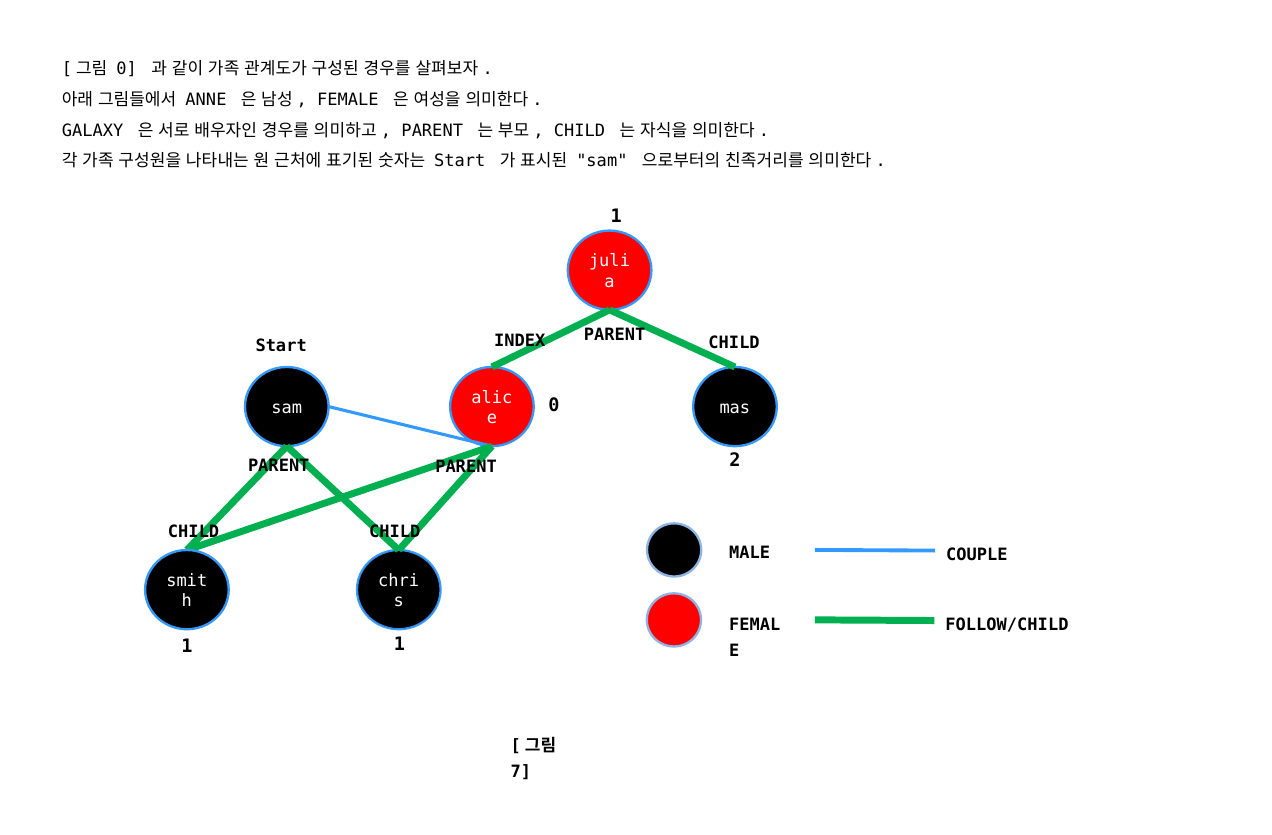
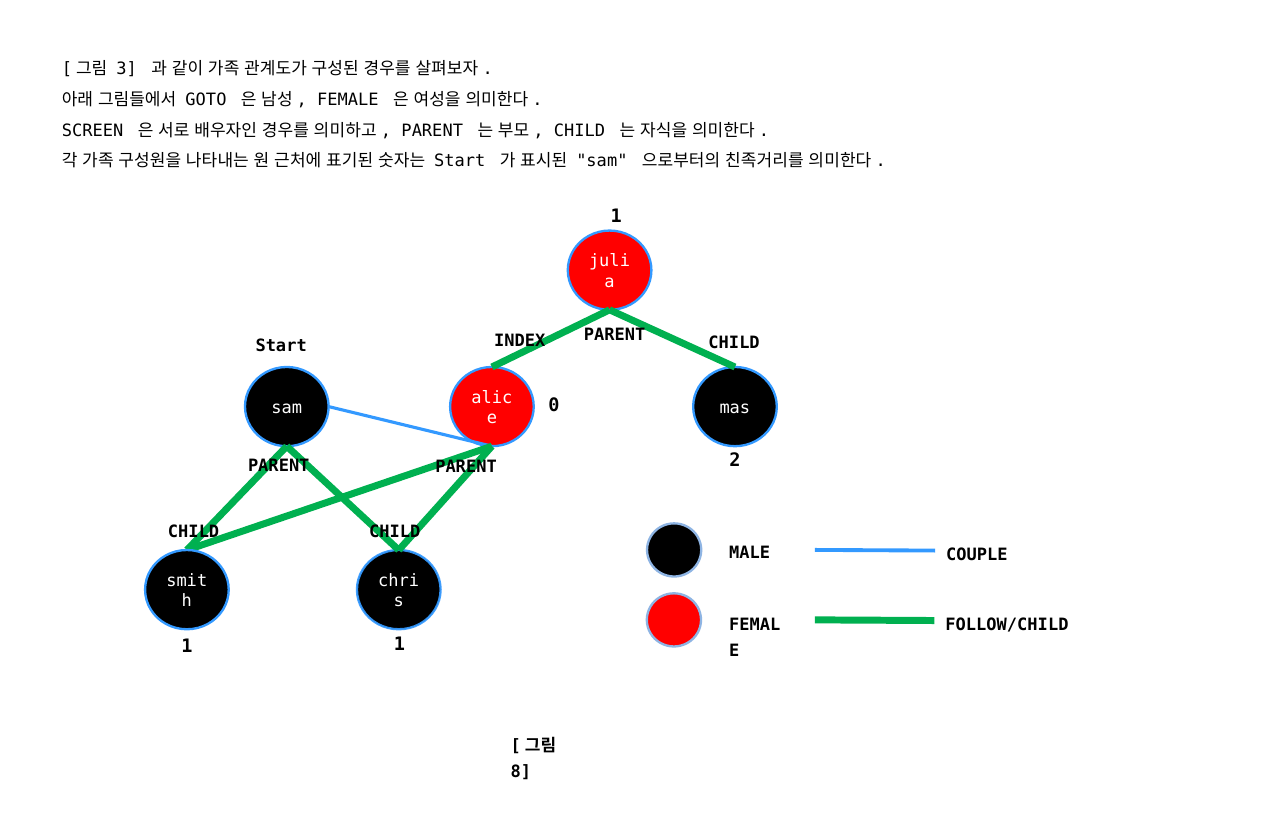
0 at (127, 69): 0 -> 3
ANNE: ANNE -> GOTO
GALAXY: GALAXY -> SCREEN
7: 7 -> 8
